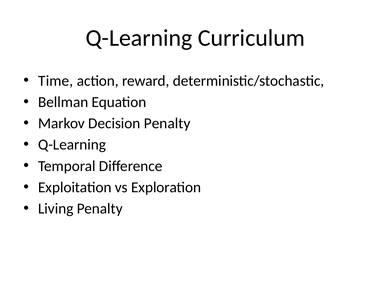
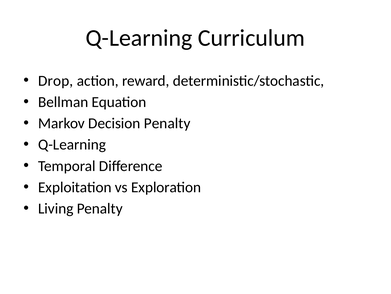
Time: Time -> Drop
